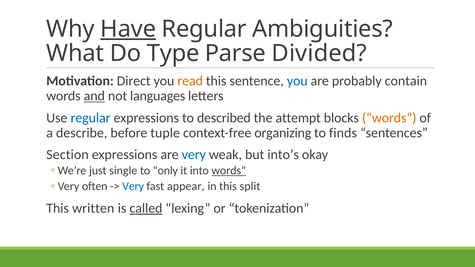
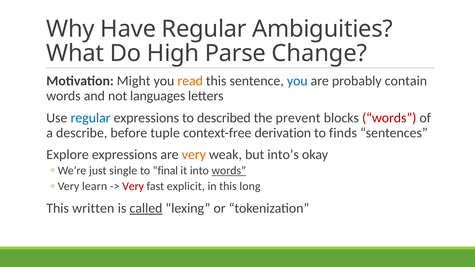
Have underline: present -> none
Type: Type -> High
Divided: Divided -> Change
Direct: Direct -> Might
and underline: present -> none
attempt: attempt -> prevent
words at (389, 118) colour: orange -> red
organizing: organizing -> derivation
Section: Section -> Explore
very at (194, 155) colour: blue -> orange
only: only -> final
often: often -> learn
Very at (133, 187) colour: blue -> red
appear: appear -> explicit
split: split -> long
